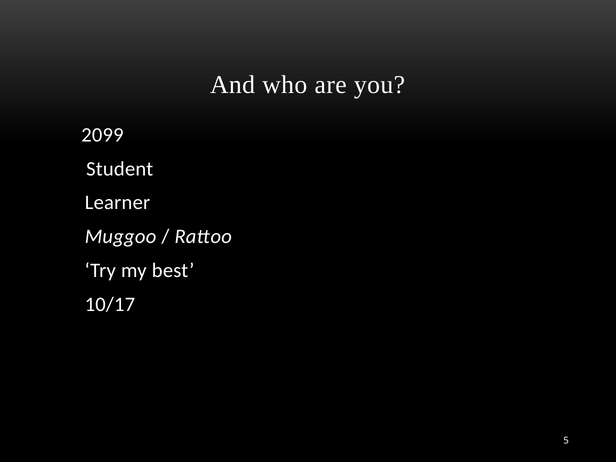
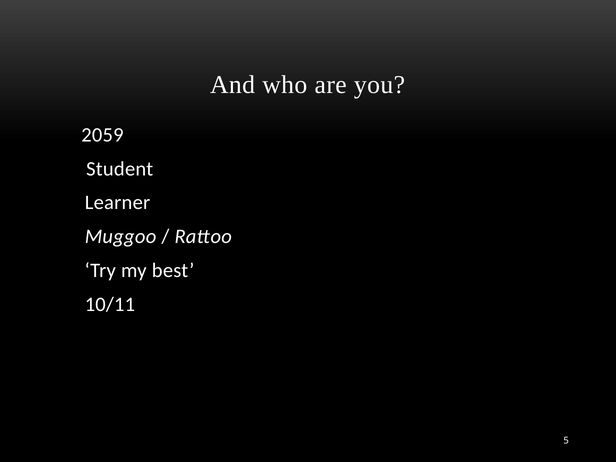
2099: 2099 -> 2059
10/17: 10/17 -> 10/11
